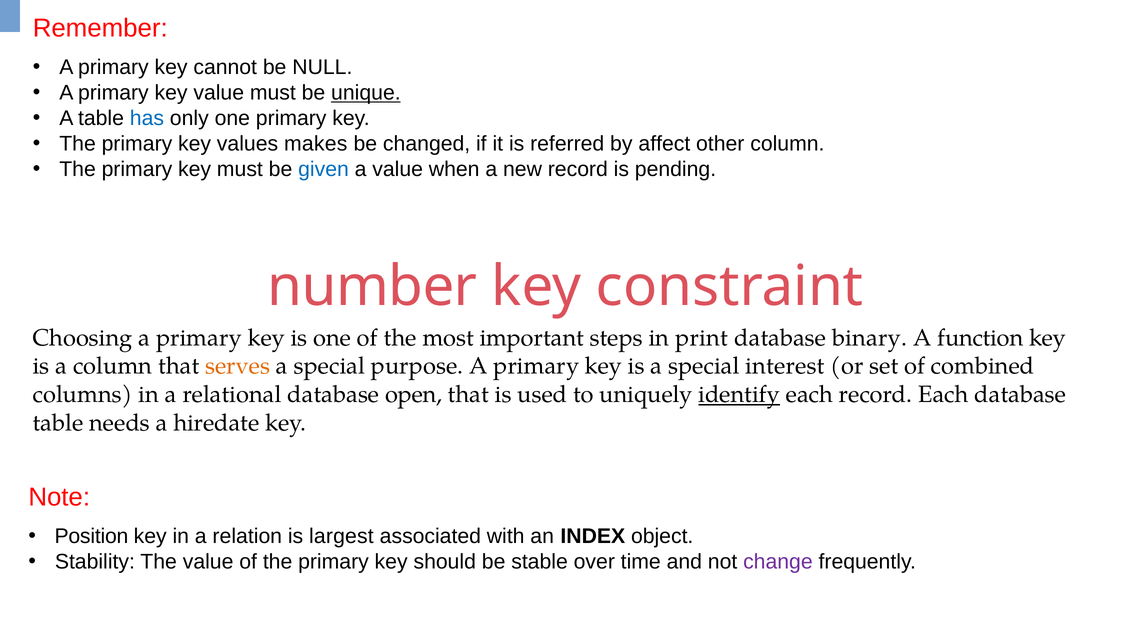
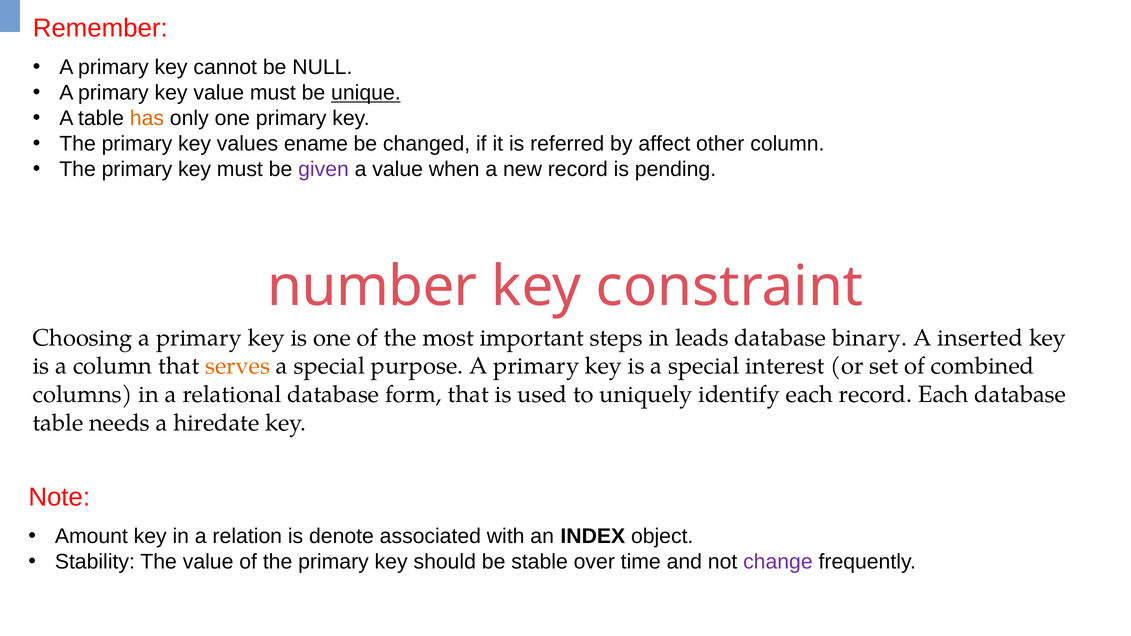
has colour: blue -> orange
makes: makes -> ename
given colour: blue -> purple
print: print -> leads
function: function -> inserted
open: open -> form
identify underline: present -> none
Position: Position -> Amount
largest: largest -> denote
